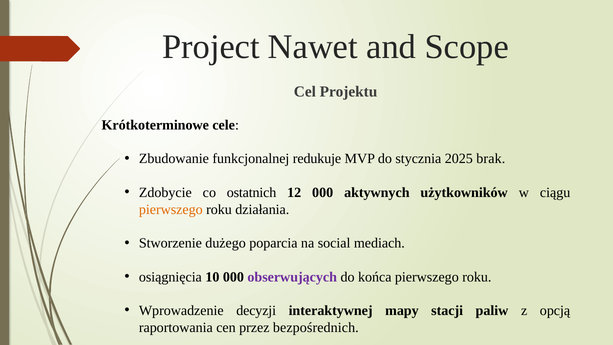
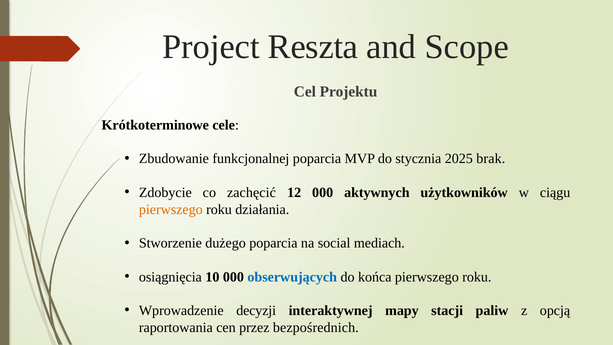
Nawet: Nawet -> Reszta
funkcjonalnej redukuje: redukuje -> poparcia
ostatnich: ostatnich -> zachęcić
obserwujących colour: purple -> blue
